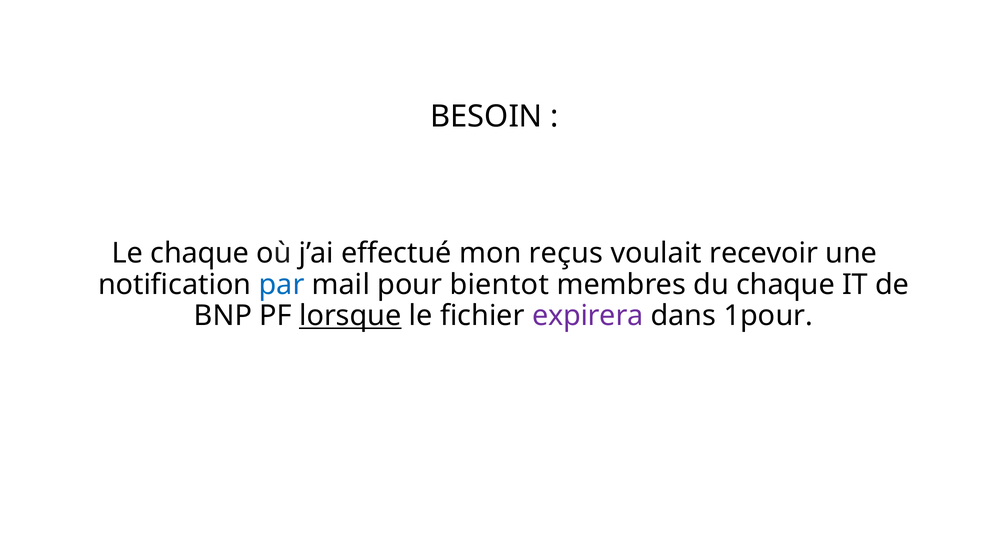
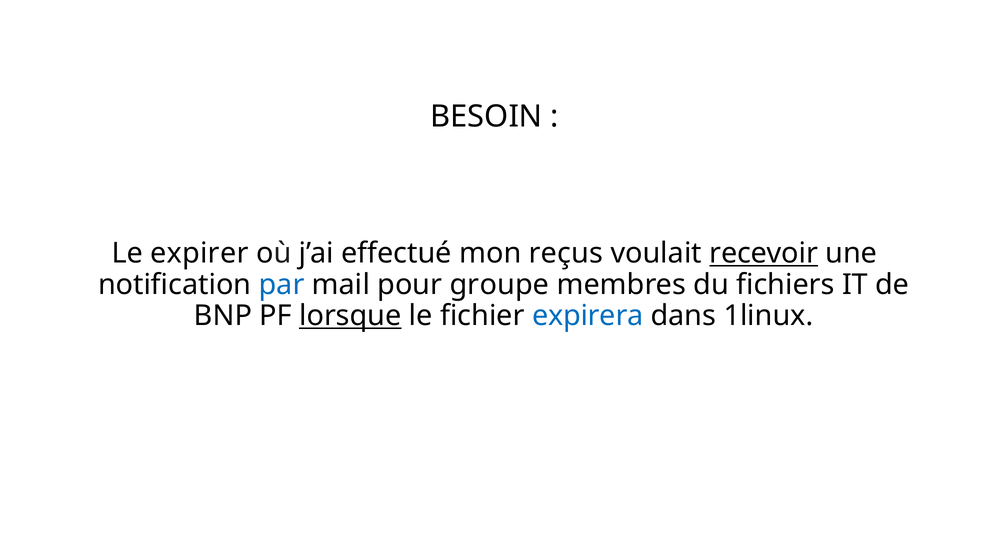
Le chaque: chaque -> expirer
recevoir underline: none -> present
bientot: bientot -> groupe
du chaque: chaque -> fichiers
expirera colour: purple -> blue
1pour: 1pour -> 1linux
